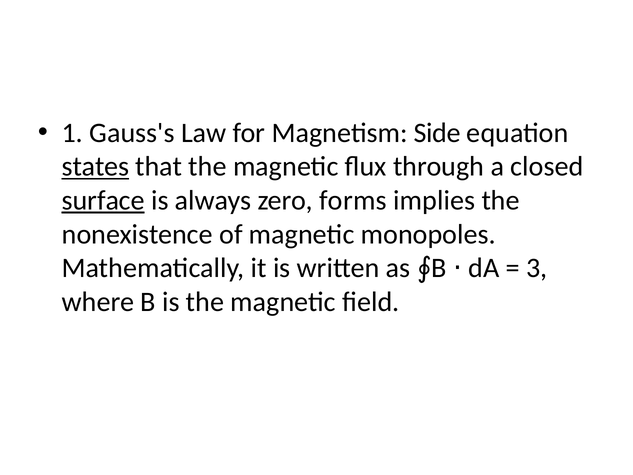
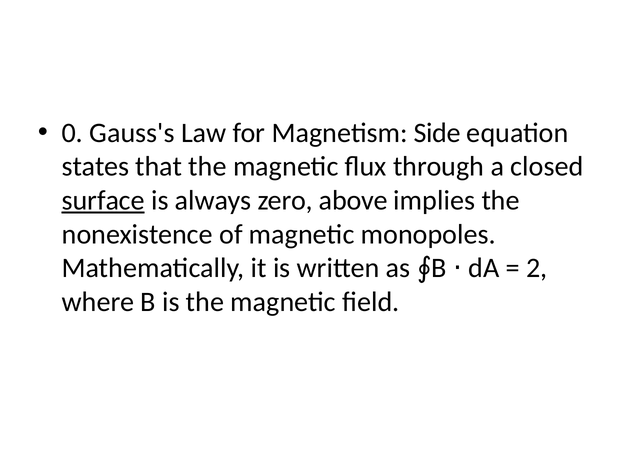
1: 1 -> 0
states underline: present -> none
forms: forms -> above
3: 3 -> 2
